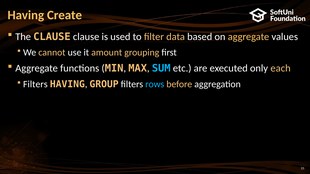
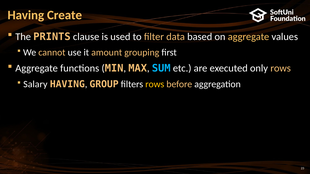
The CLAUSE: CLAUSE -> PRINTS
only each: each -> rows
Filters at (35, 84): Filters -> Salary
rows at (155, 84) colour: light blue -> yellow
